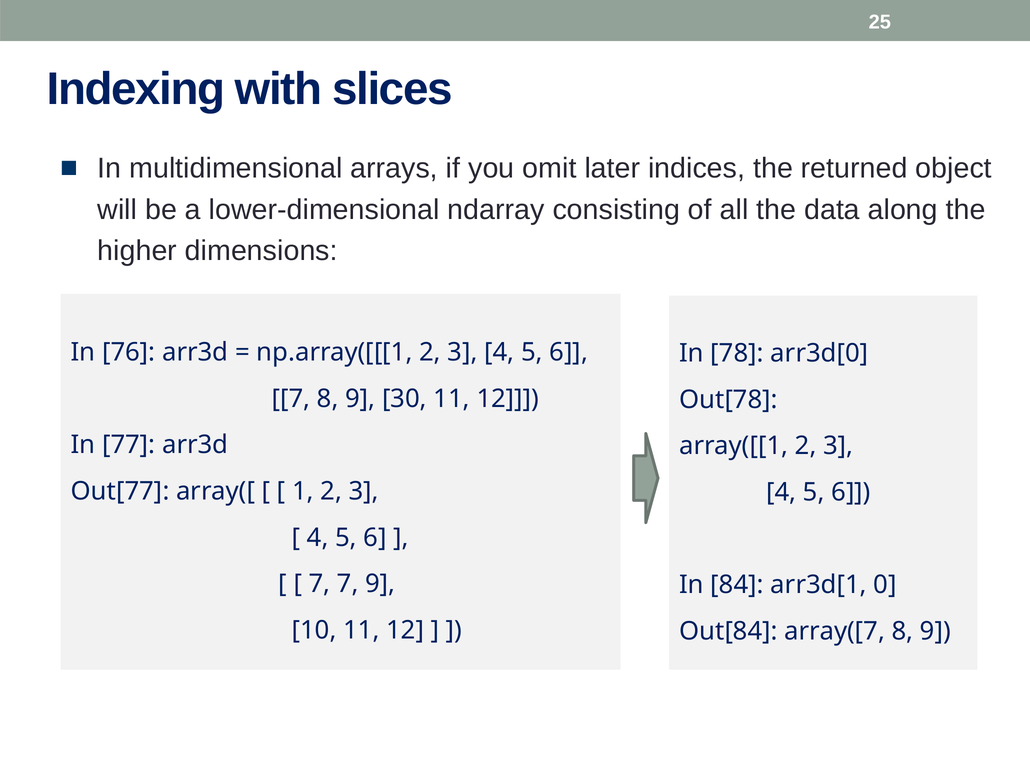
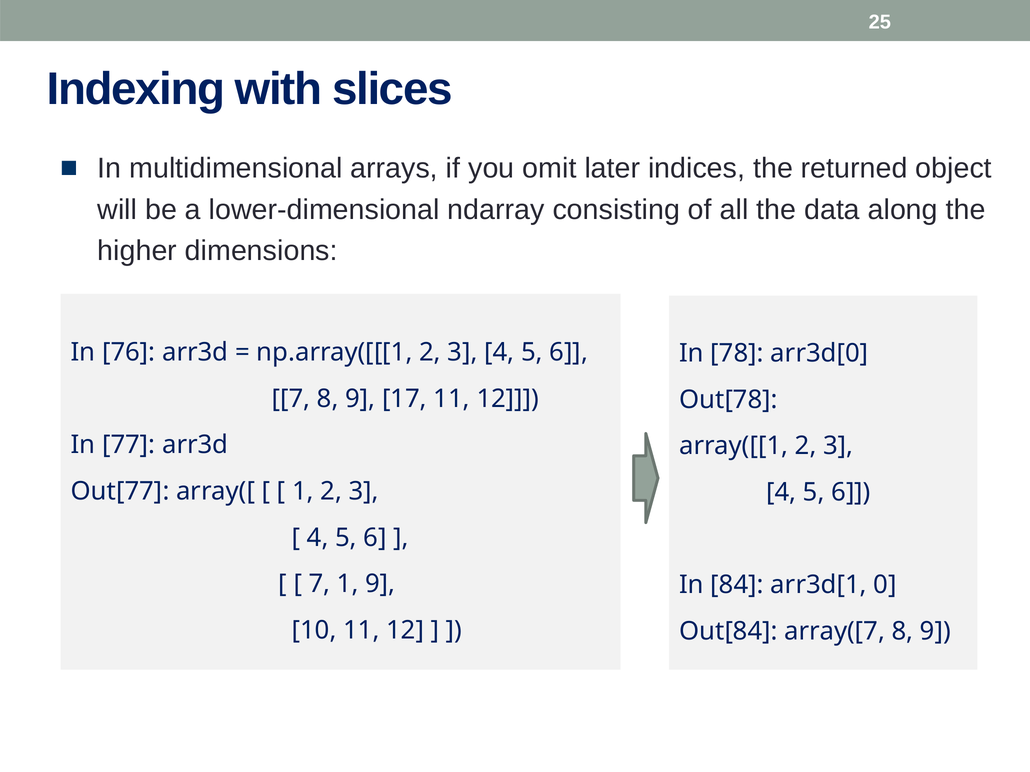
30: 30 -> 17
7 7: 7 -> 1
